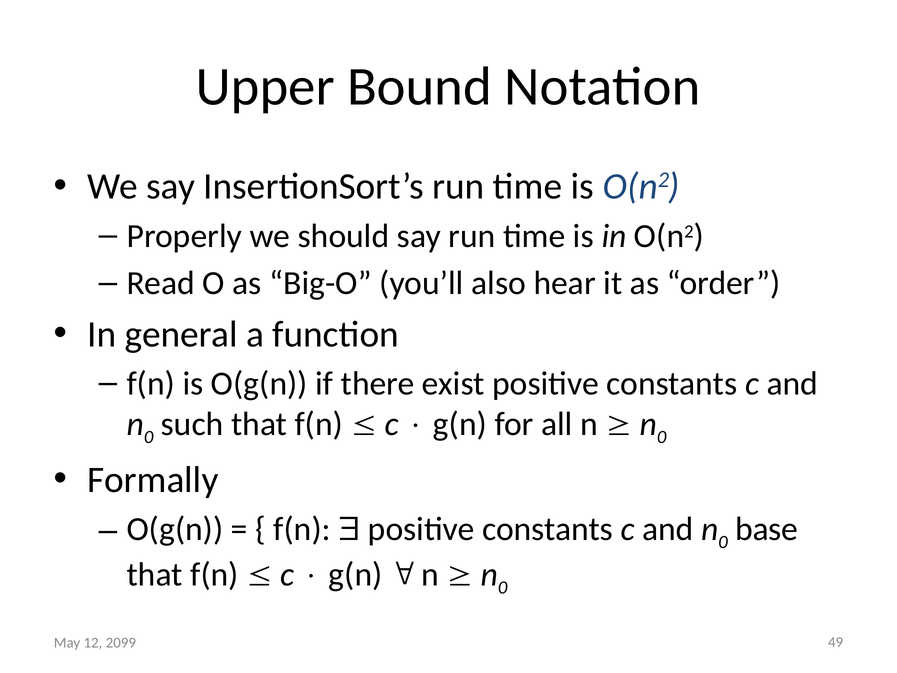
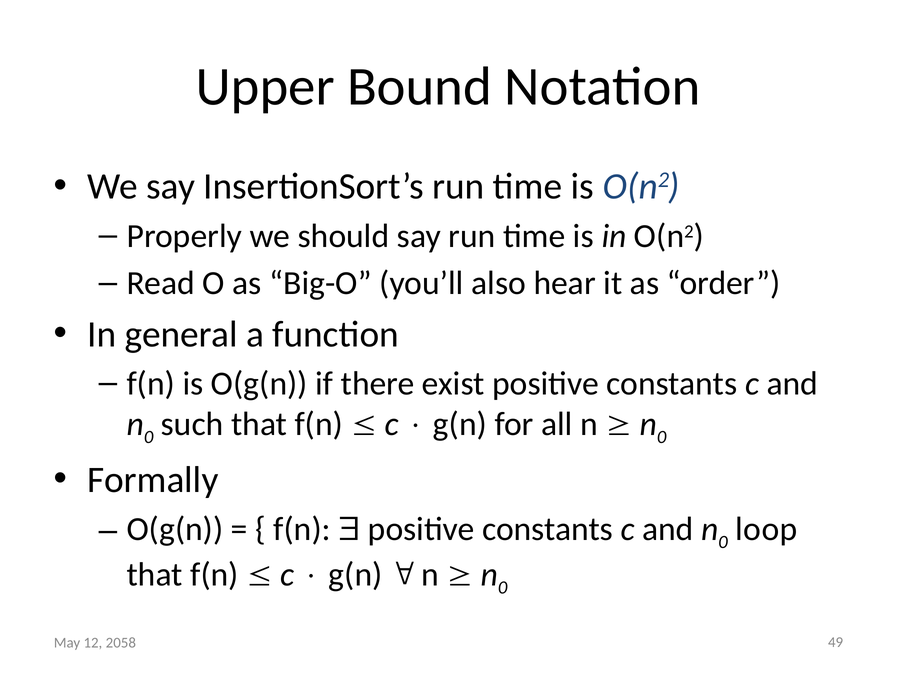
base: base -> loop
2099: 2099 -> 2058
